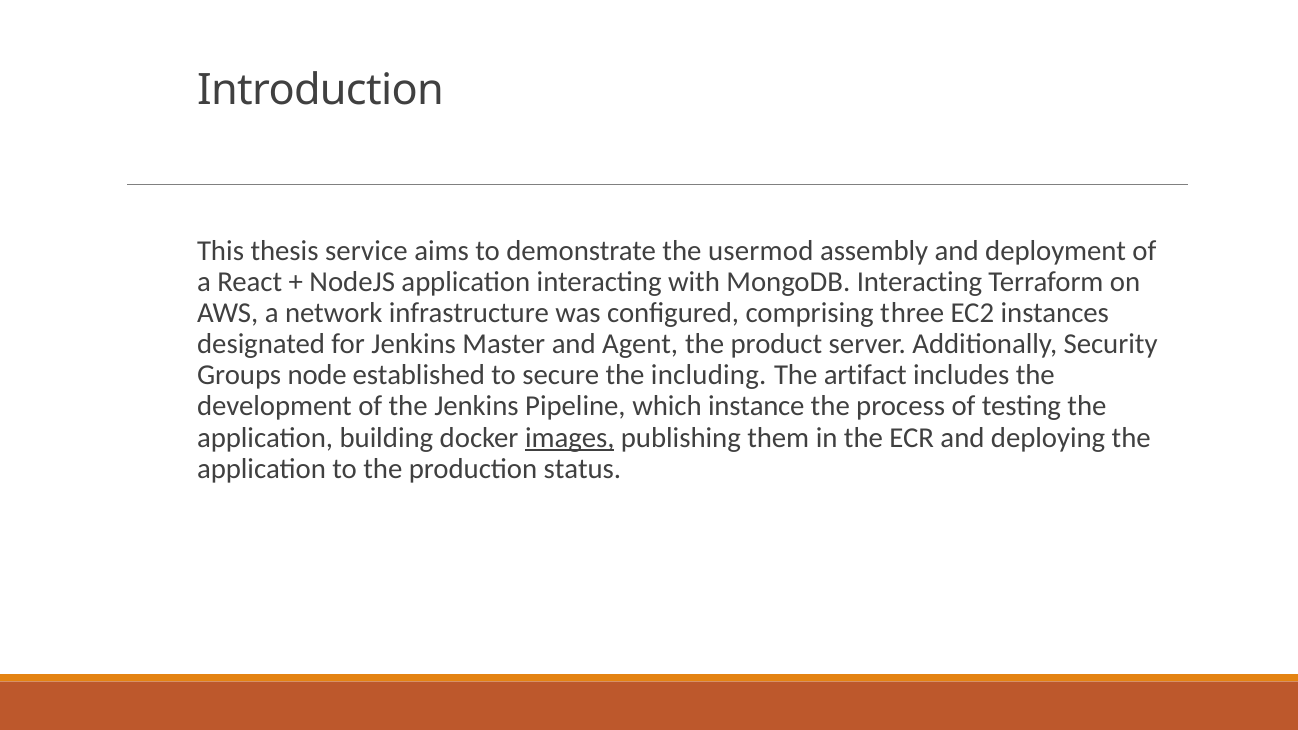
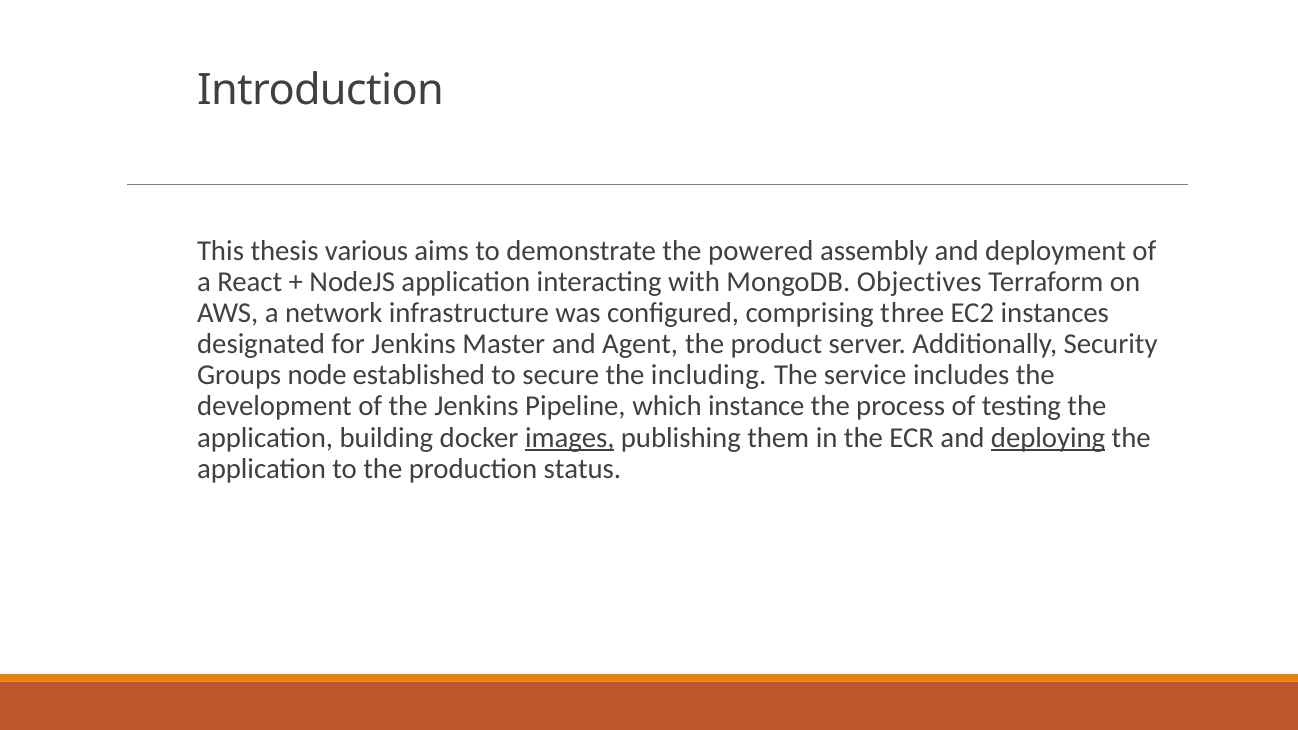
service: service -> various
usermod: usermod -> powered
MongoDB Interacting: Interacting -> Objectives
artifact: artifact -> service
deploying underline: none -> present
